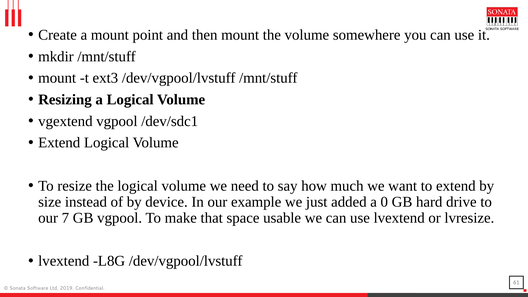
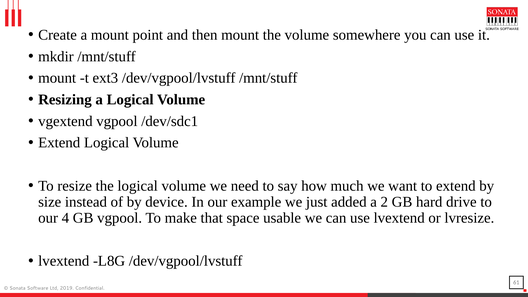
0: 0 -> 2
7: 7 -> 4
